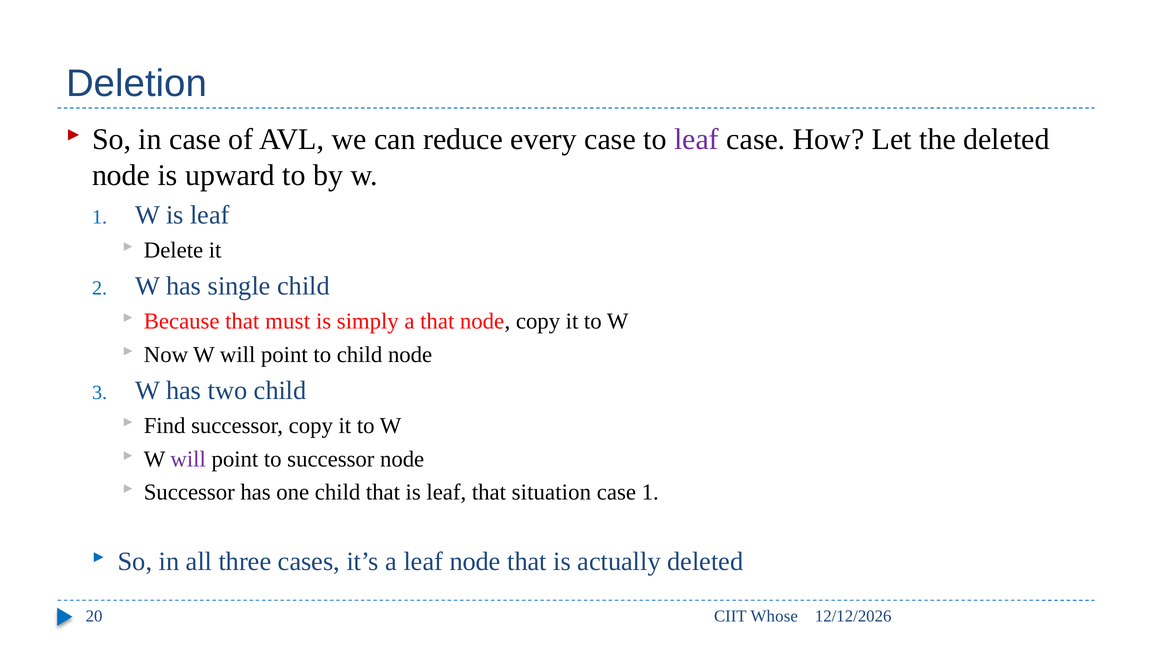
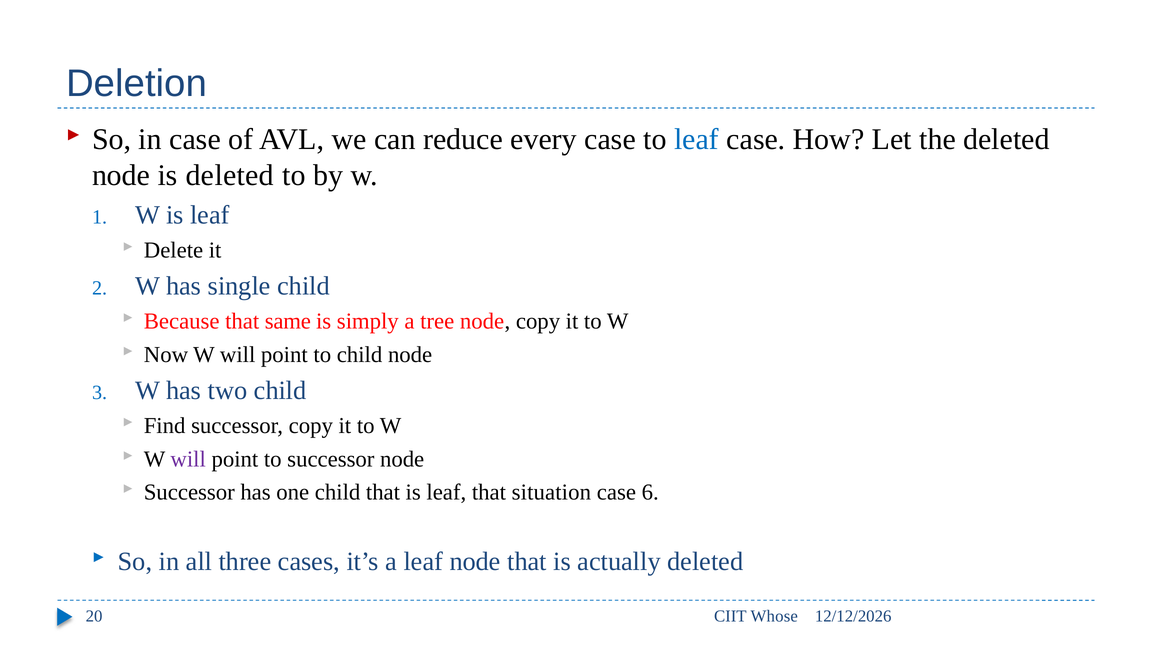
leaf at (697, 140) colour: purple -> blue
is upward: upward -> deleted
must: must -> same
a that: that -> tree
case 1: 1 -> 6
